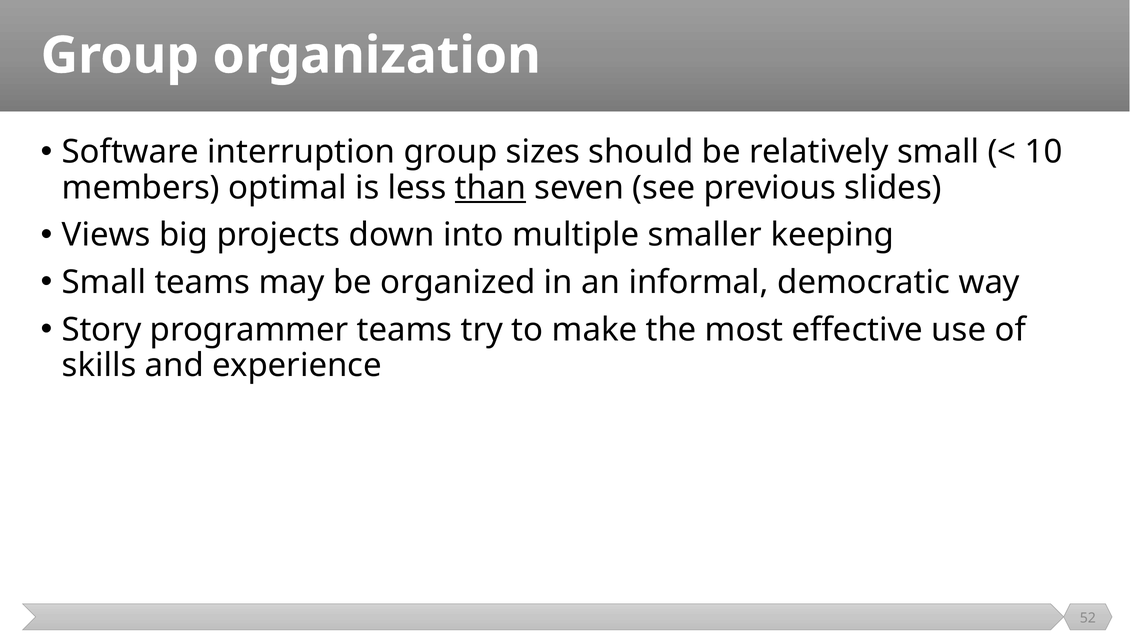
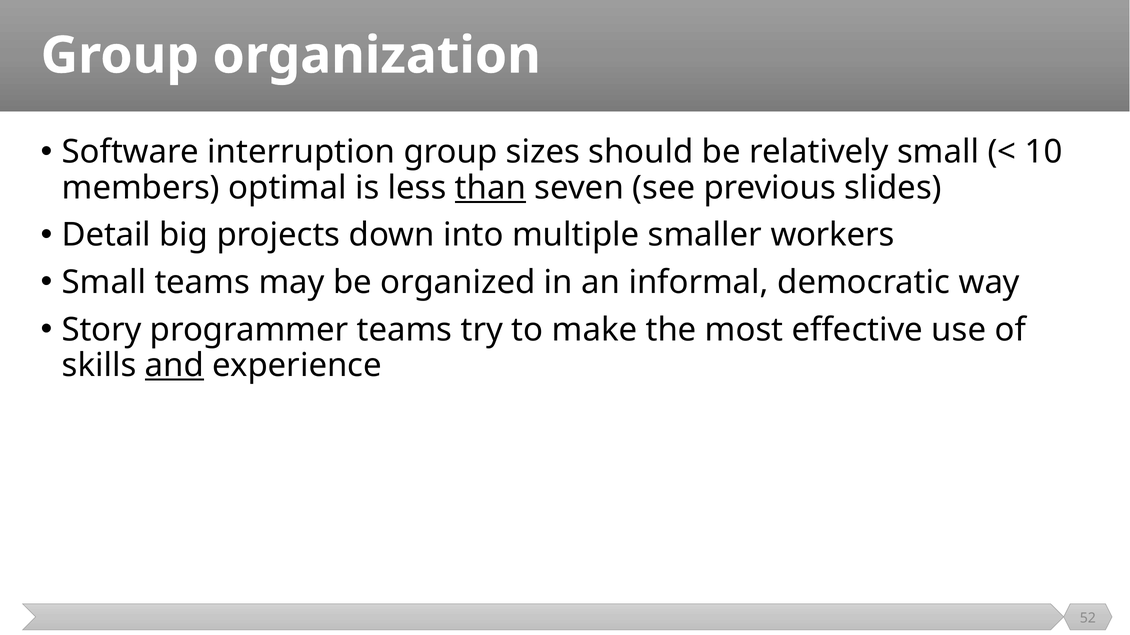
Views: Views -> Detail
keeping: keeping -> workers
and underline: none -> present
